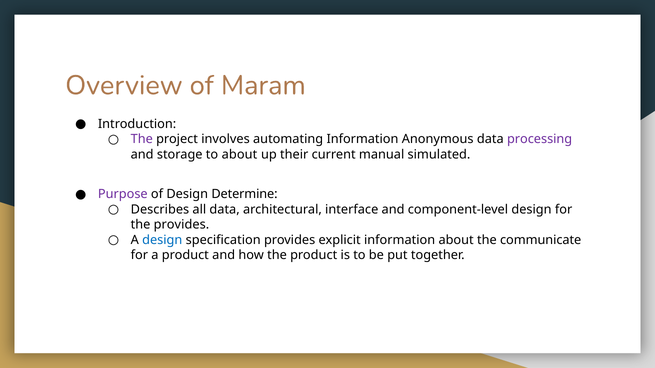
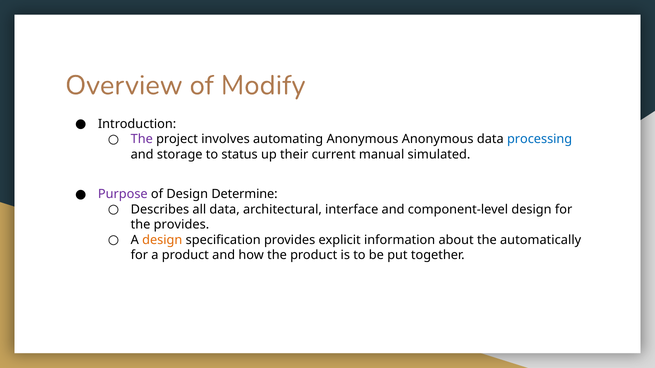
Maram: Maram -> Modify
automating Information: Information -> Anonymous
processing colour: purple -> blue
to about: about -> status
design at (162, 240) colour: blue -> orange
communicate: communicate -> automatically
